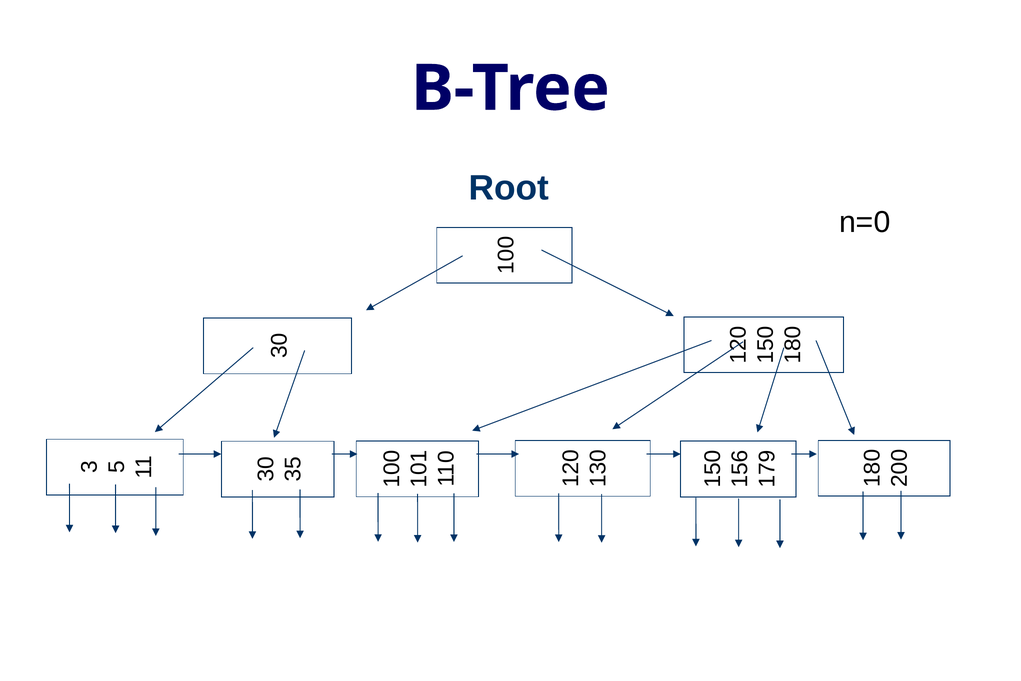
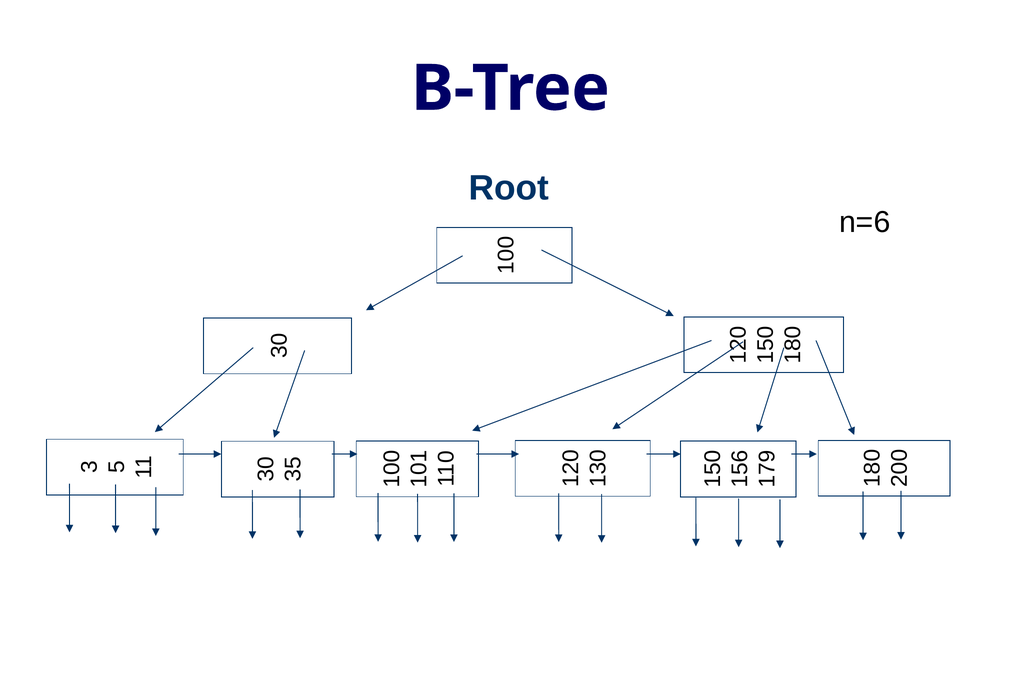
n=0: n=0 -> n=6
